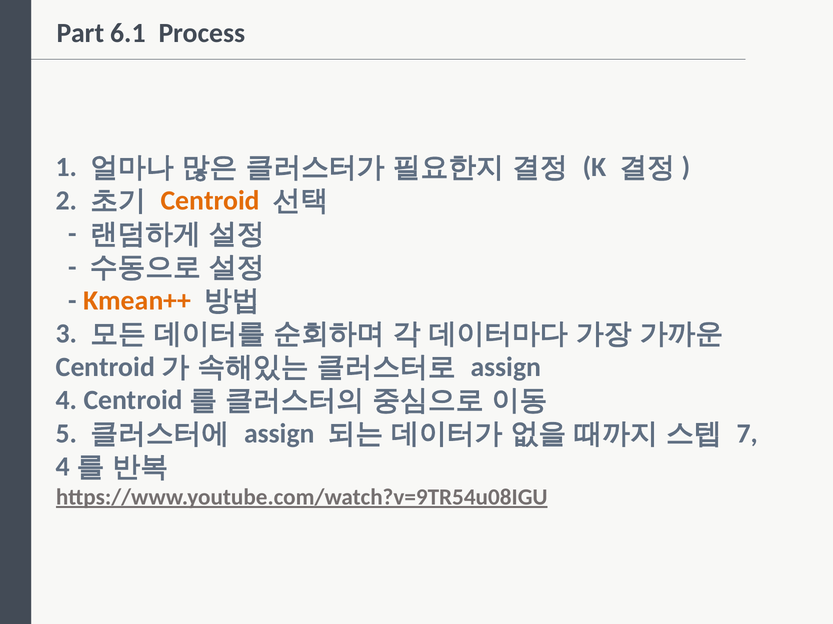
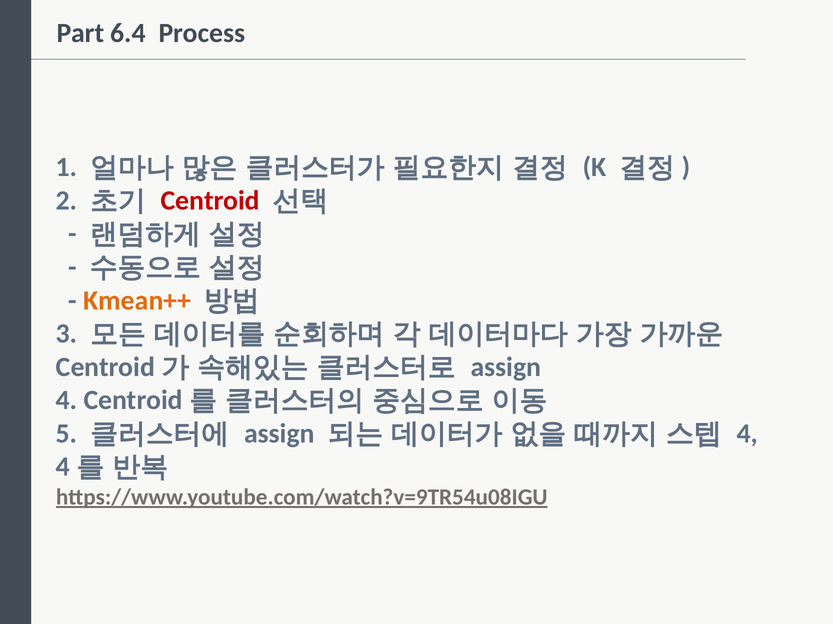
6.1: 6.1 -> 6.4
Centroid colour: orange -> red
7 at (747, 434): 7 -> 4
